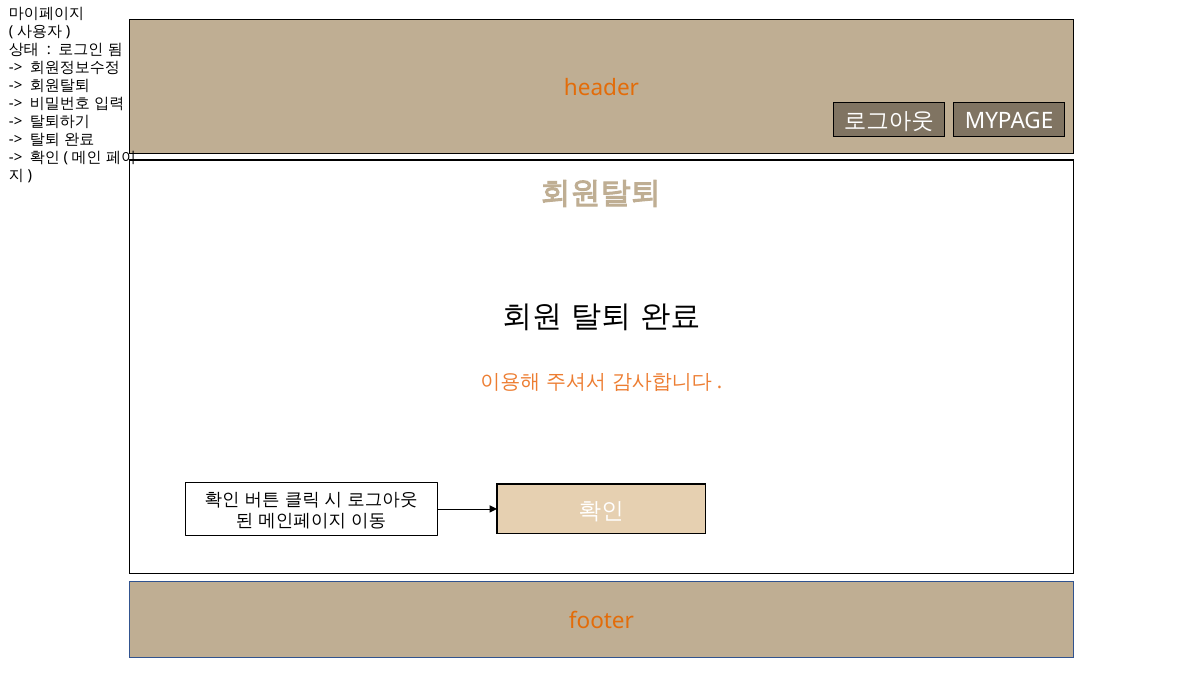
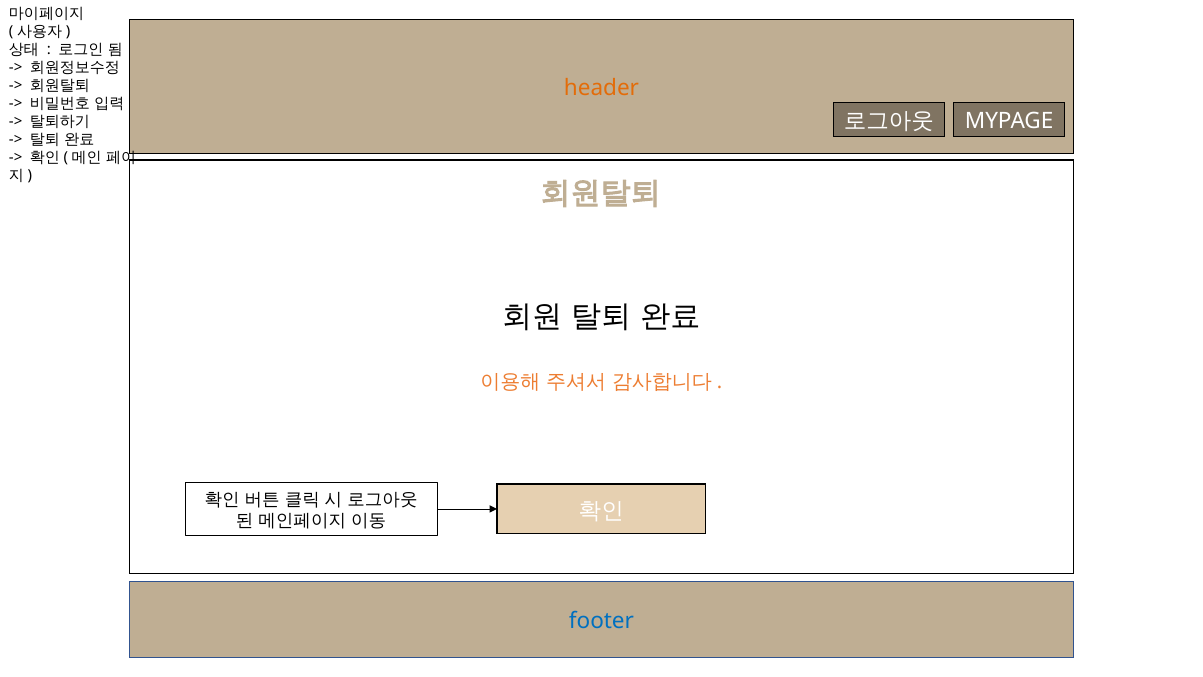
footer colour: orange -> blue
